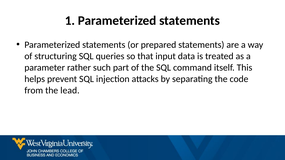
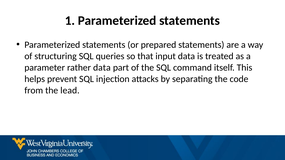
rather such: such -> data
